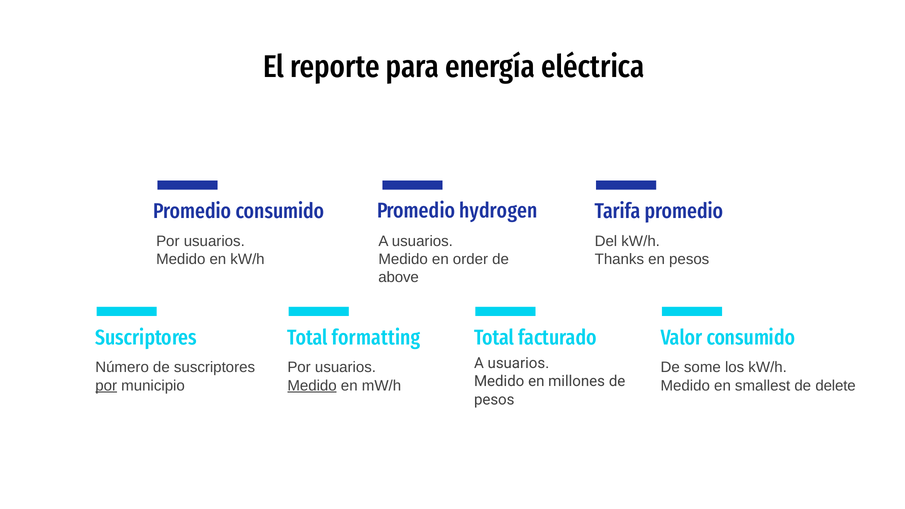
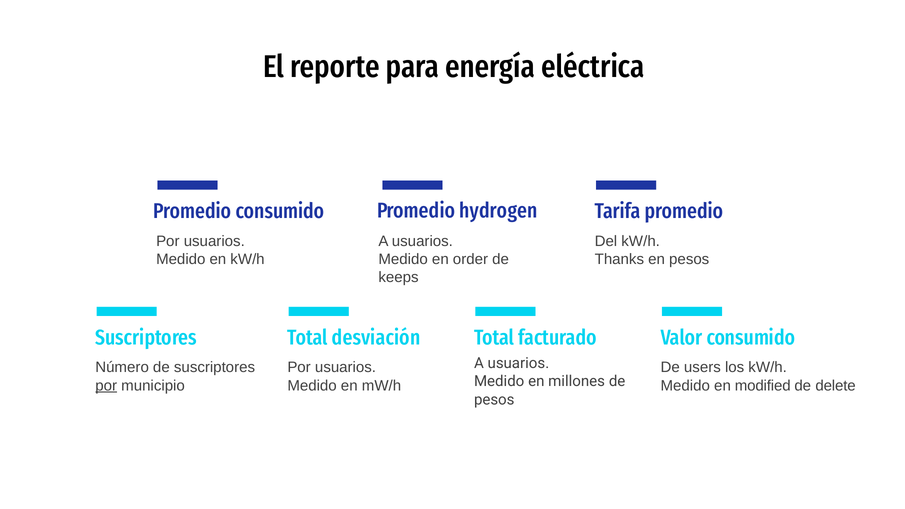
above: above -> keeps
formatting: formatting -> desviación
some: some -> users
Medido at (312, 386) underline: present -> none
smallest: smallest -> modified
